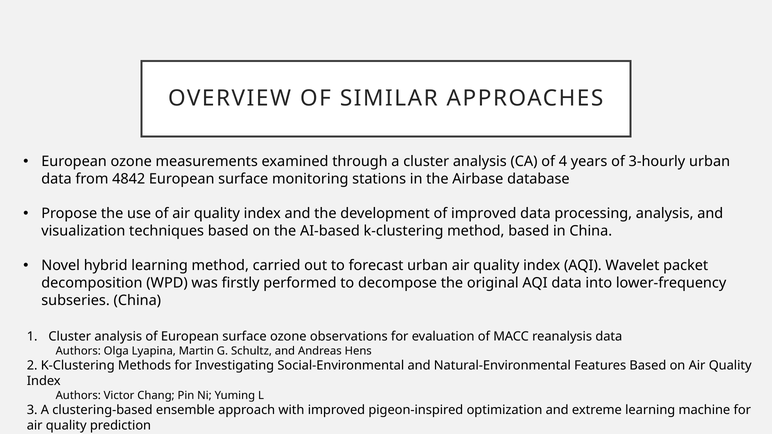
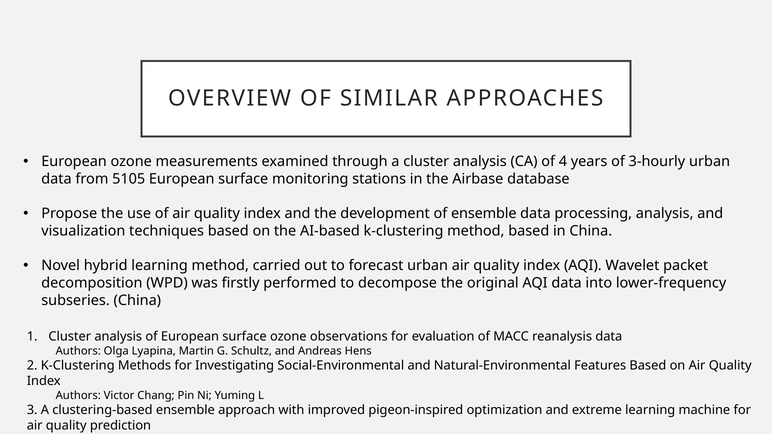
4842: 4842 -> 5105
of improved: improved -> ensemble
